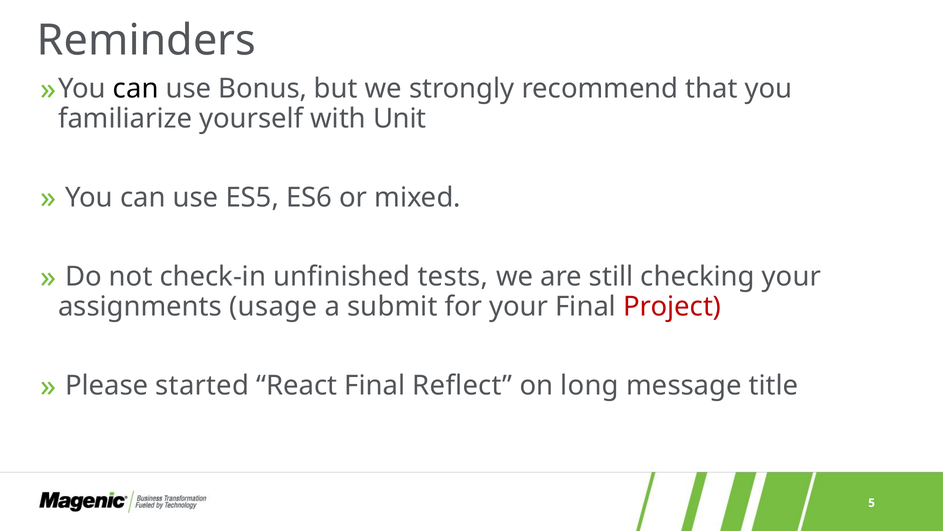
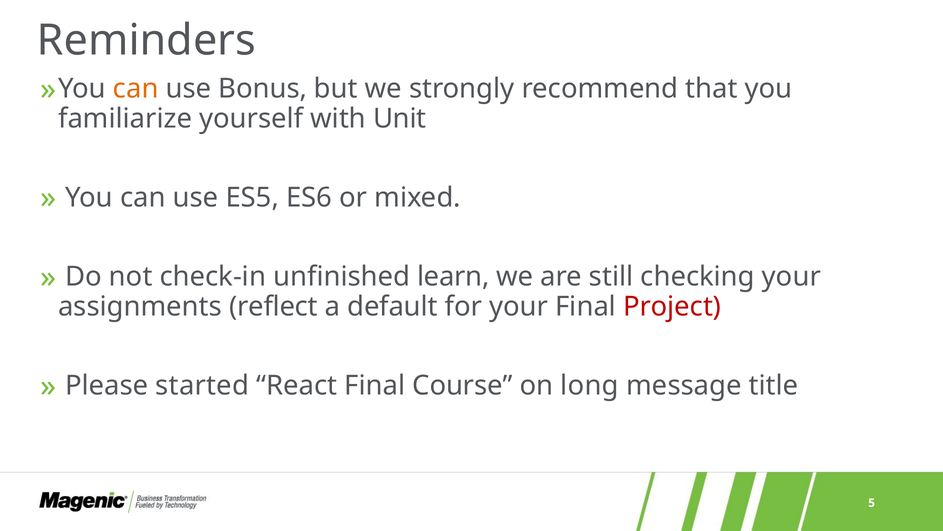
can at (136, 89) colour: black -> orange
tests: tests -> learn
usage: usage -> reflect
submit: submit -> default
Reflect: Reflect -> Course
